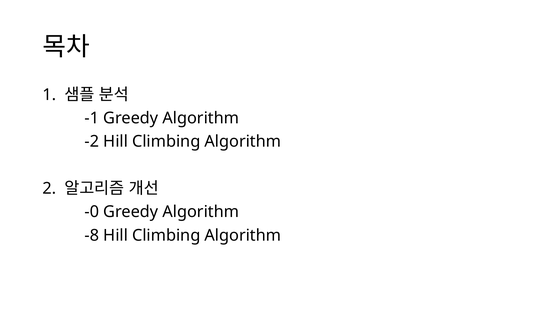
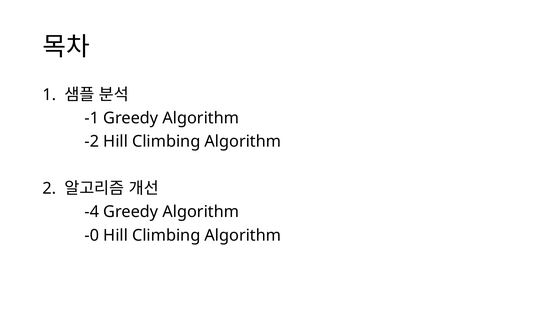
-0: -0 -> -4
-8: -8 -> -0
